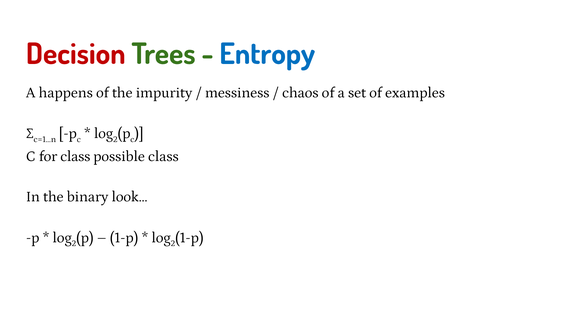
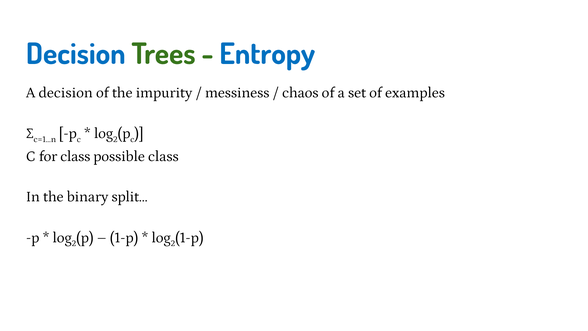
Decision at (76, 54) colour: red -> blue
A happens: happens -> decision
look…: look… -> split…
